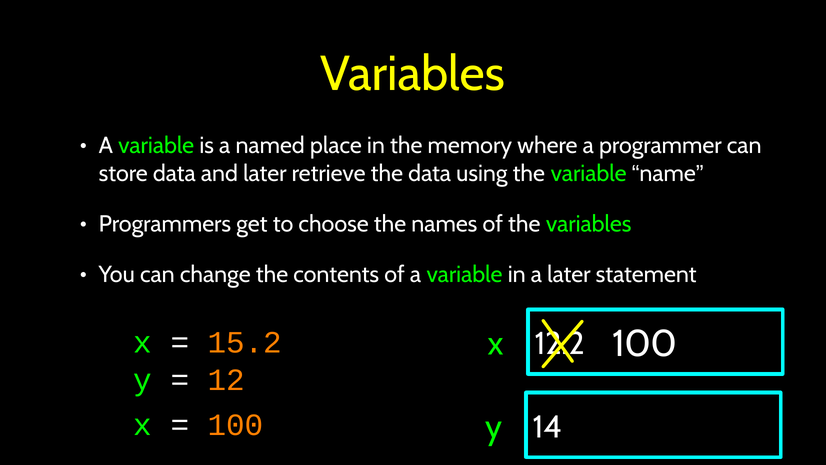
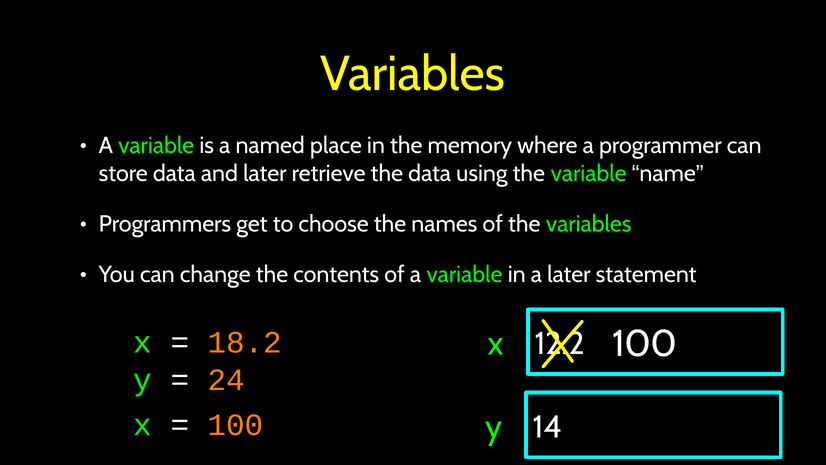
15.2: 15.2 -> 18.2
12: 12 -> 24
